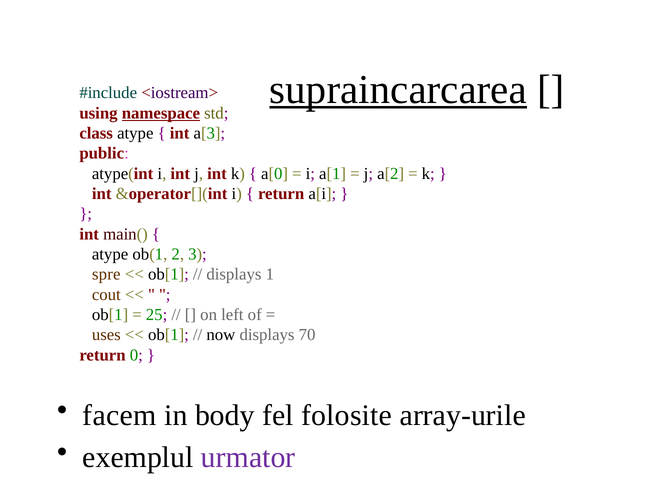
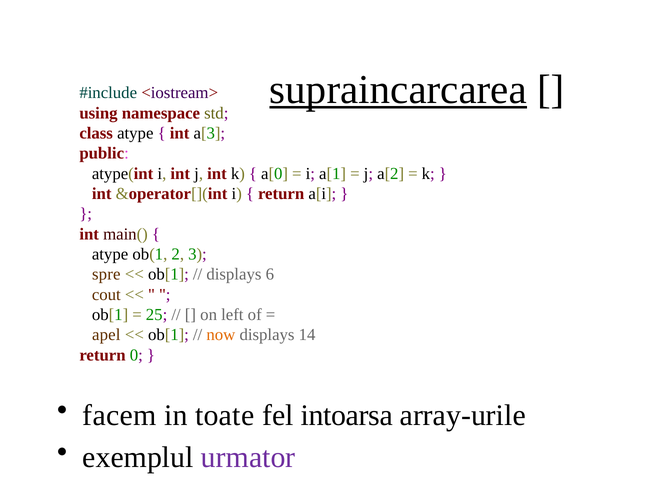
namespace underline: present -> none
1: 1 -> 6
uses: uses -> apel
now colour: black -> orange
70: 70 -> 14
body: body -> toate
folosite: folosite -> intoarsa
